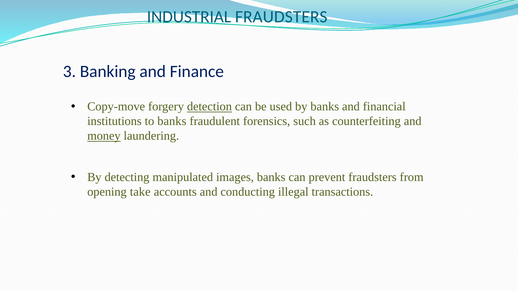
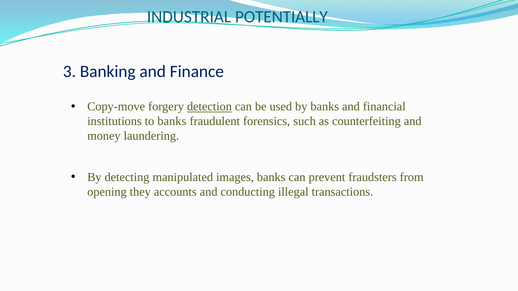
INDUSTRIAL FRAUDSTERS: FRAUDSTERS -> POTENTIALLY
money underline: present -> none
take: take -> they
